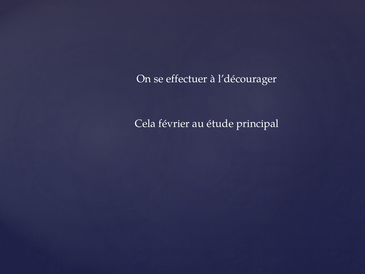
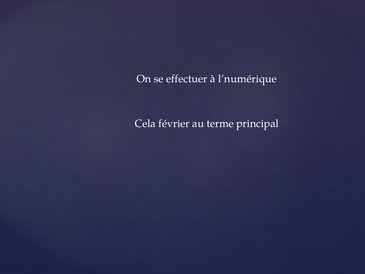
l’décourager: l’décourager -> l’numérique
étude: étude -> terme
